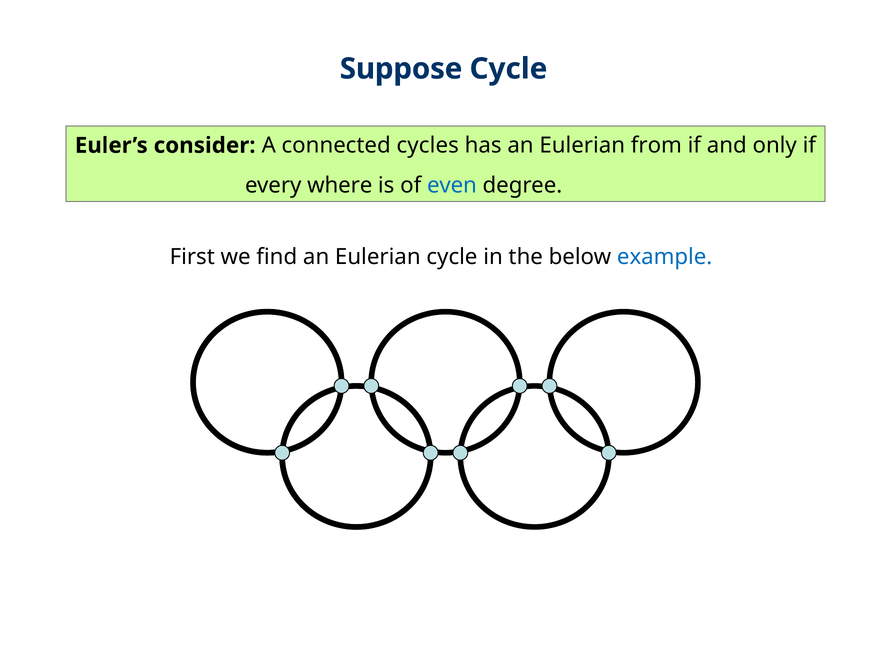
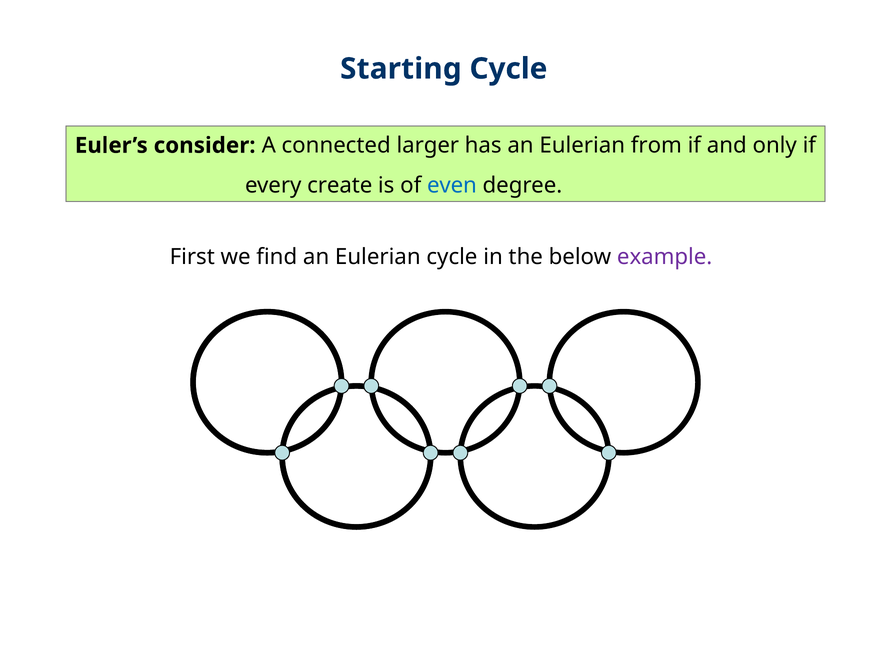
Suppose: Suppose -> Starting
cycles: cycles -> larger
where: where -> create
example colour: blue -> purple
